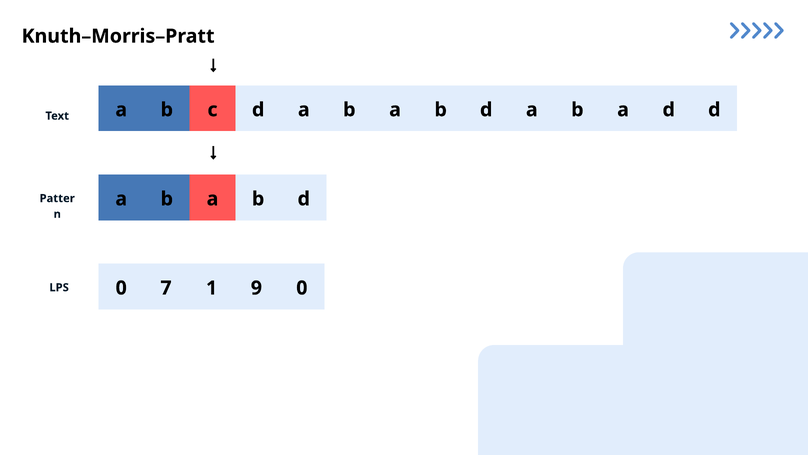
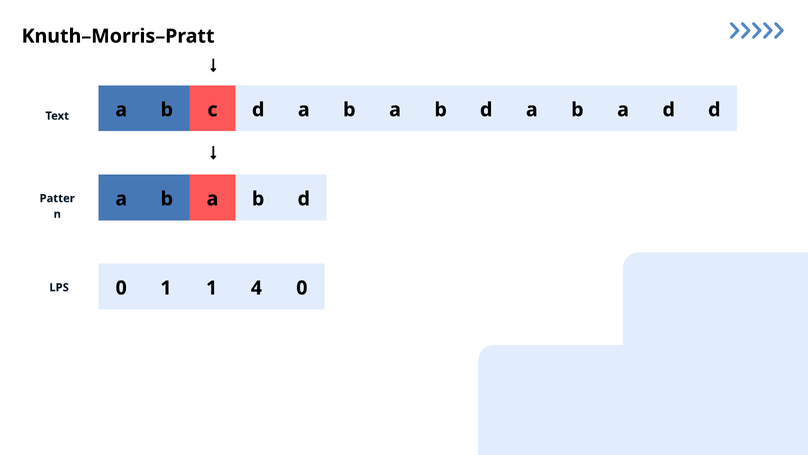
LPS 7: 7 -> 1
9: 9 -> 4
